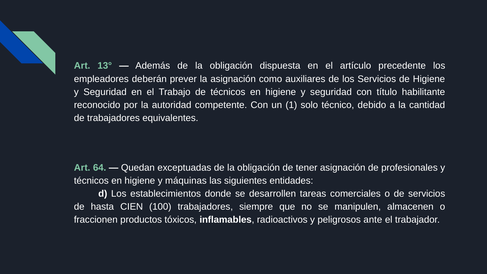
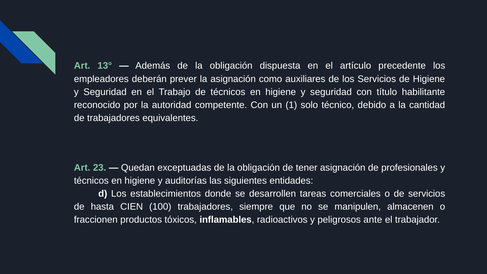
64: 64 -> 23
máquinas: máquinas -> auditorías
